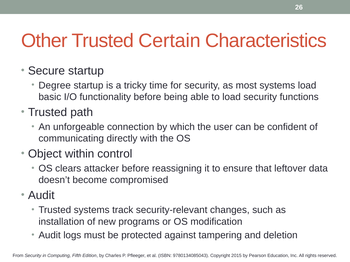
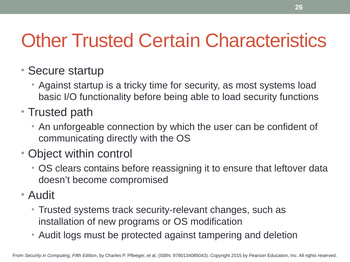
Degree at (55, 85): Degree -> Against
attacker: attacker -> contains
